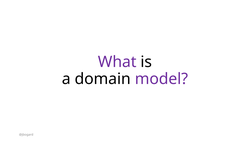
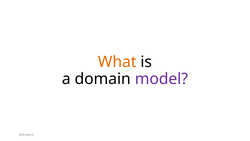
What colour: purple -> orange
